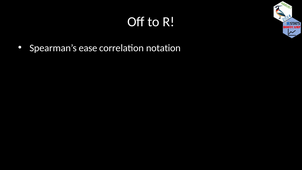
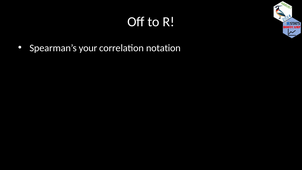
ease: ease -> your
